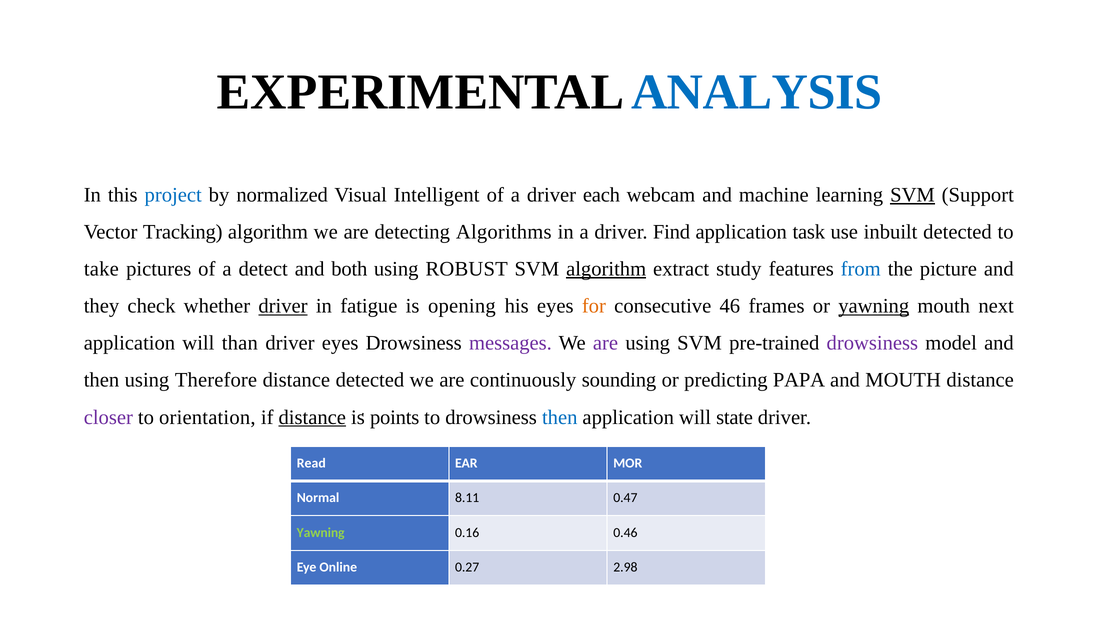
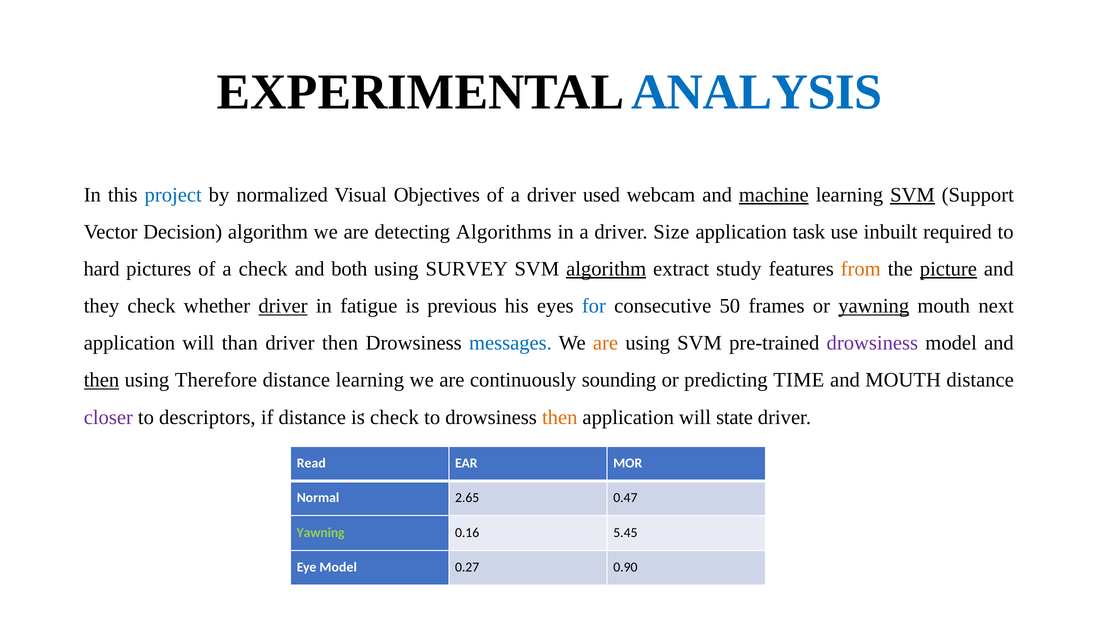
Intelligent: Intelligent -> Objectives
each: each -> used
machine underline: none -> present
Tracking: Tracking -> Decision
Find: Find -> Size
inbuilt detected: detected -> required
take: take -> hard
a detect: detect -> check
ROBUST: ROBUST -> SURVEY
from colour: blue -> orange
picture underline: none -> present
opening: opening -> previous
for colour: orange -> blue
46: 46 -> 50
driver eyes: eyes -> then
messages colour: purple -> blue
are at (606, 343) colour: purple -> orange
then at (102, 380) underline: none -> present
distance detected: detected -> learning
PAPA: PAPA -> TIME
orientation: orientation -> descriptors
distance at (312, 417) underline: present -> none
points at (395, 417): points -> check
then at (560, 417) colour: blue -> orange
8.11: 8.11 -> 2.65
0.46: 0.46 -> 5.45
Eye Online: Online -> Model
2.98: 2.98 -> 0.90
